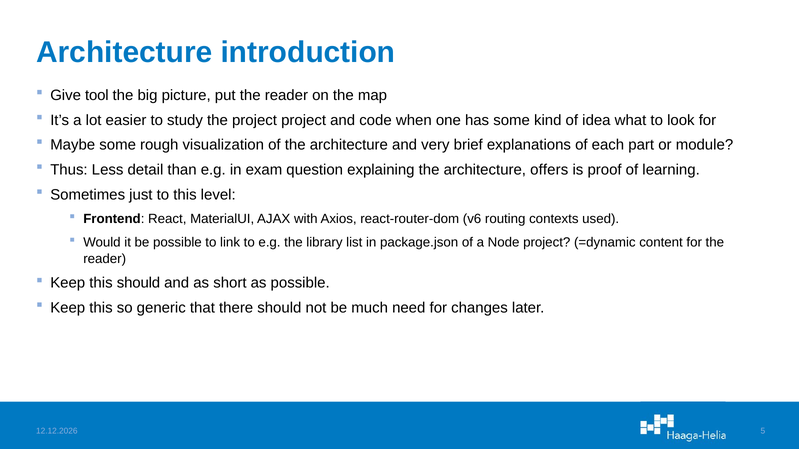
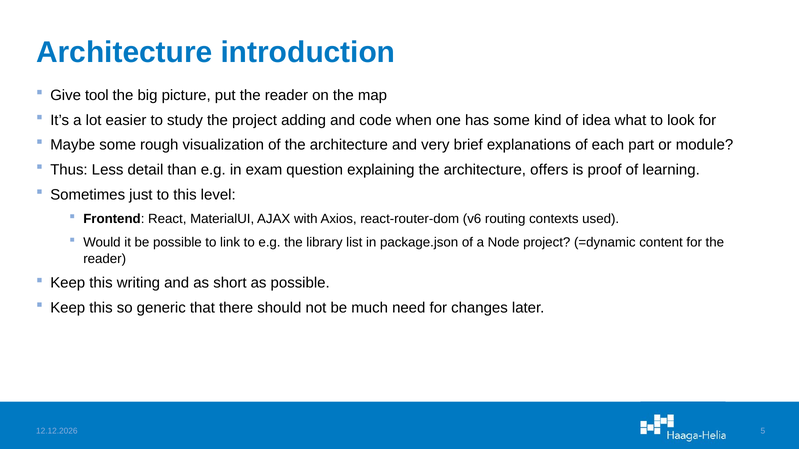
project project: project -> adding
this should: should -> writing
